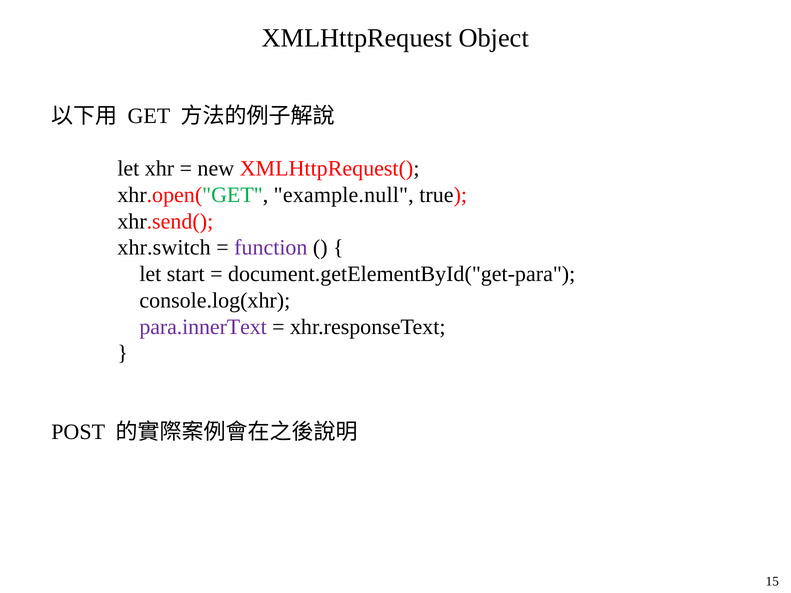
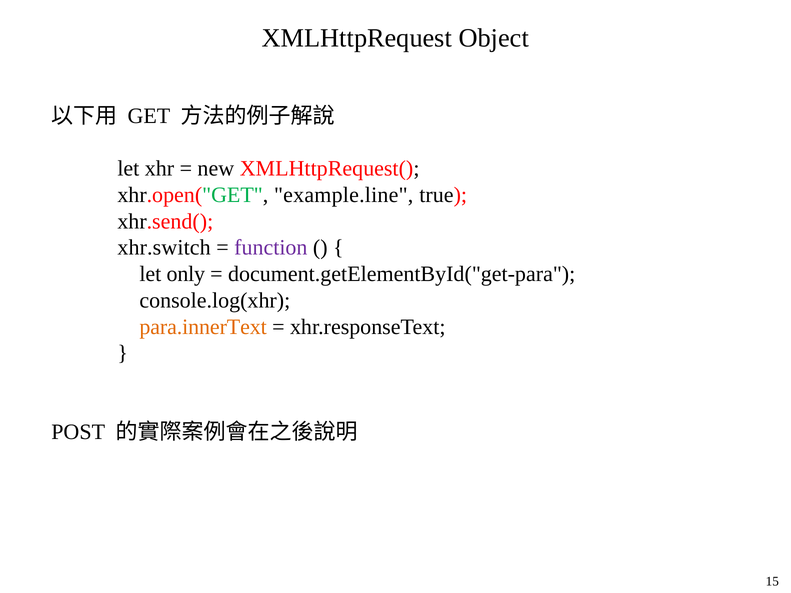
example.null: example.null -> example.line
start: start -> only
para.innerText colour: purple -> orange
